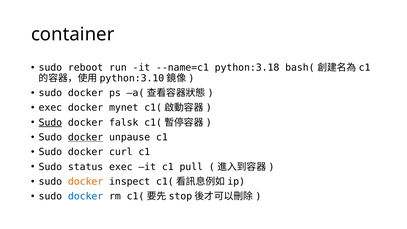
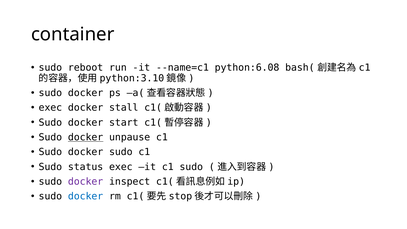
python:3.18: python:3.18 -> python:6.08
mynet: mynet -> stall
Sudo at (50, 123) underline: present -> none
falsk: falsk -> start
docker curl: curl -> sudo
c1 pull: pull -> sudo
docker at (86, 182) colour: orange -> purple
